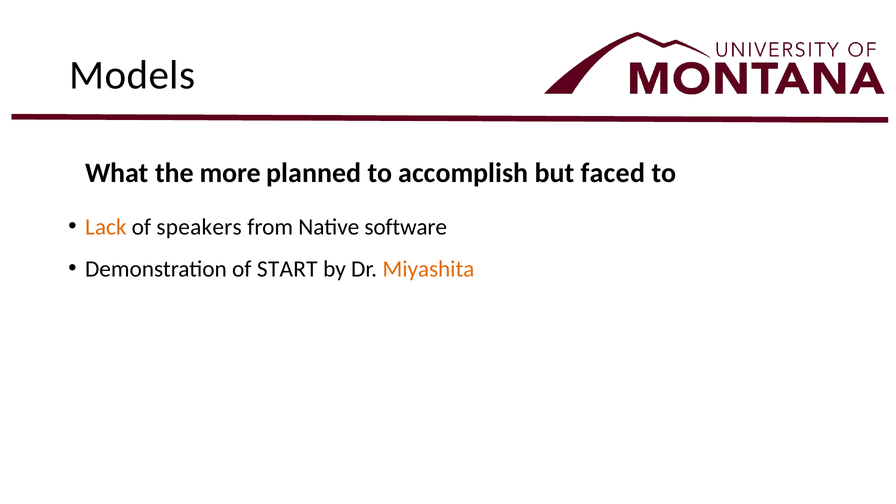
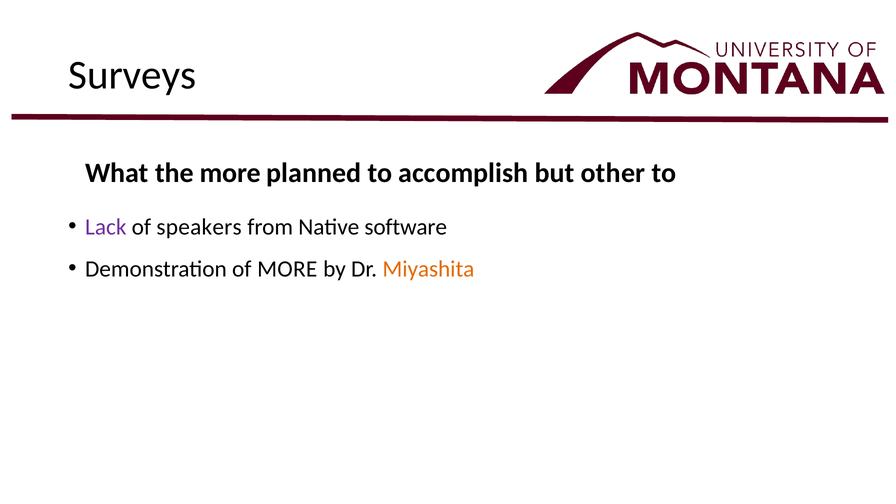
Models: Models -> Surveys
faced: faced -> other
Lack colour: orange -> purple
of START: START -> MORE
